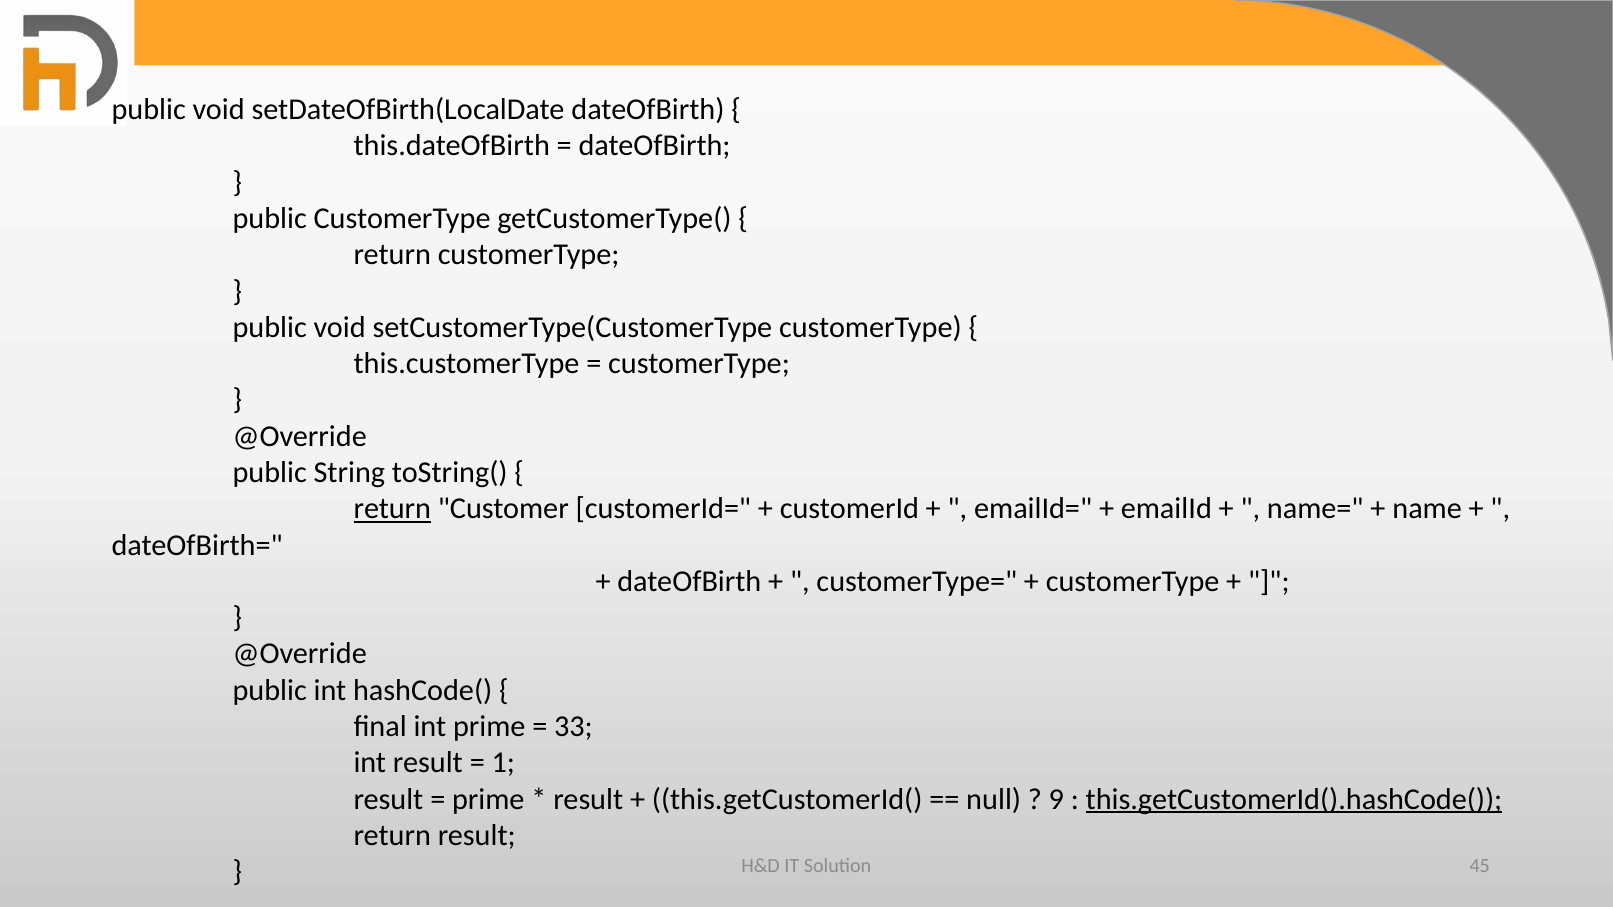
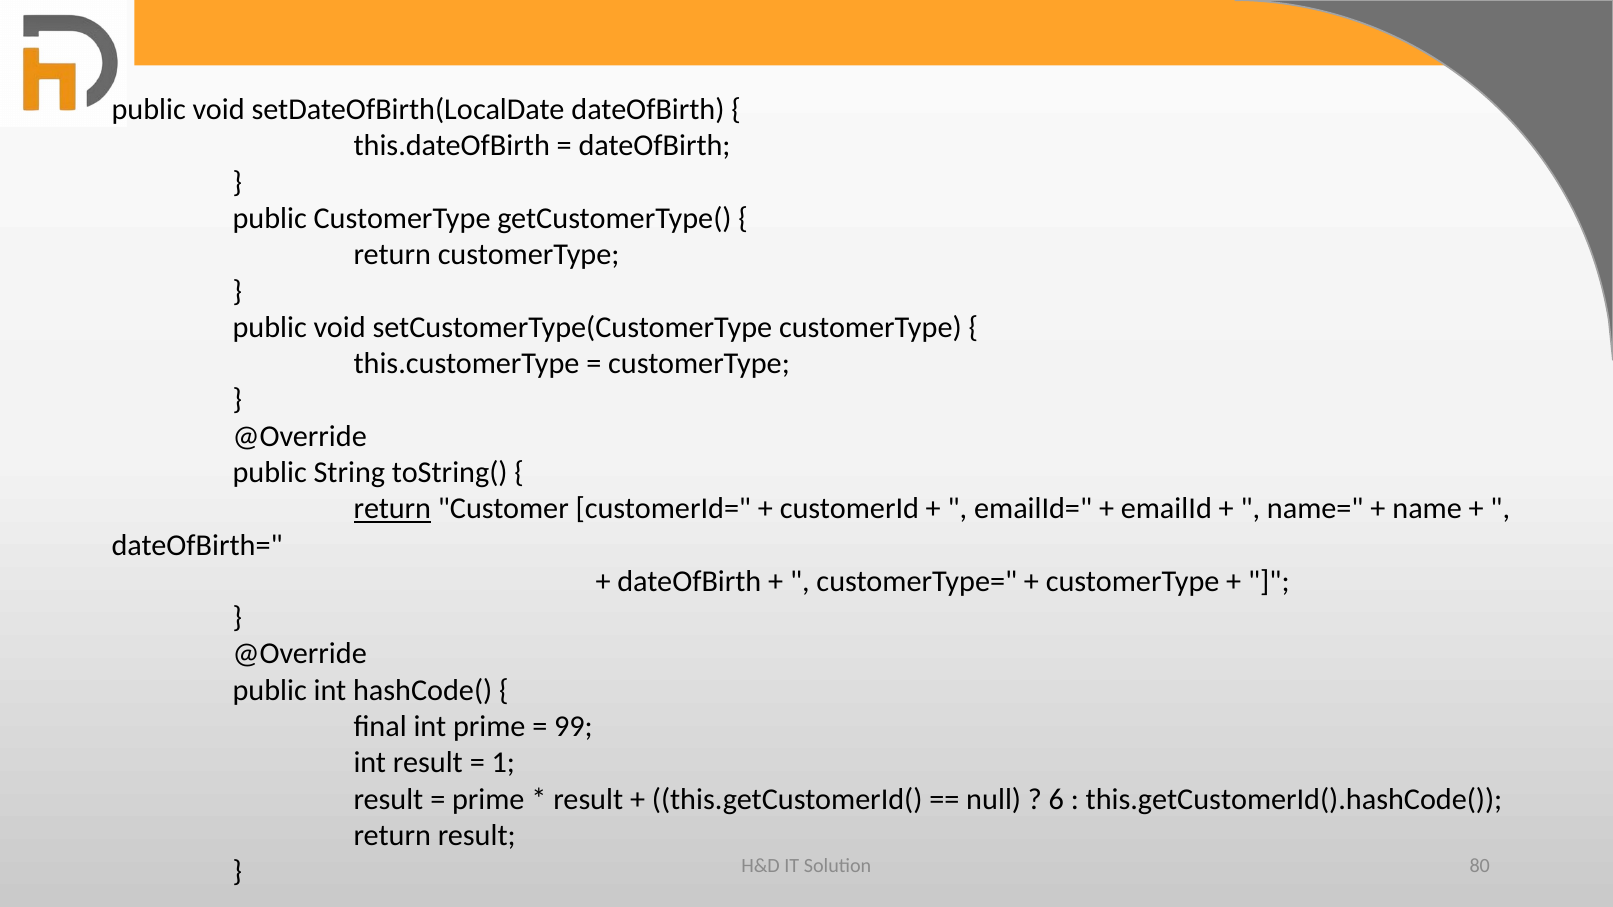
33: 33 -> 99
9: 9 -> 6
this.getCustomerId().hashCode( underline: present -> none
45: 45 -> 80
